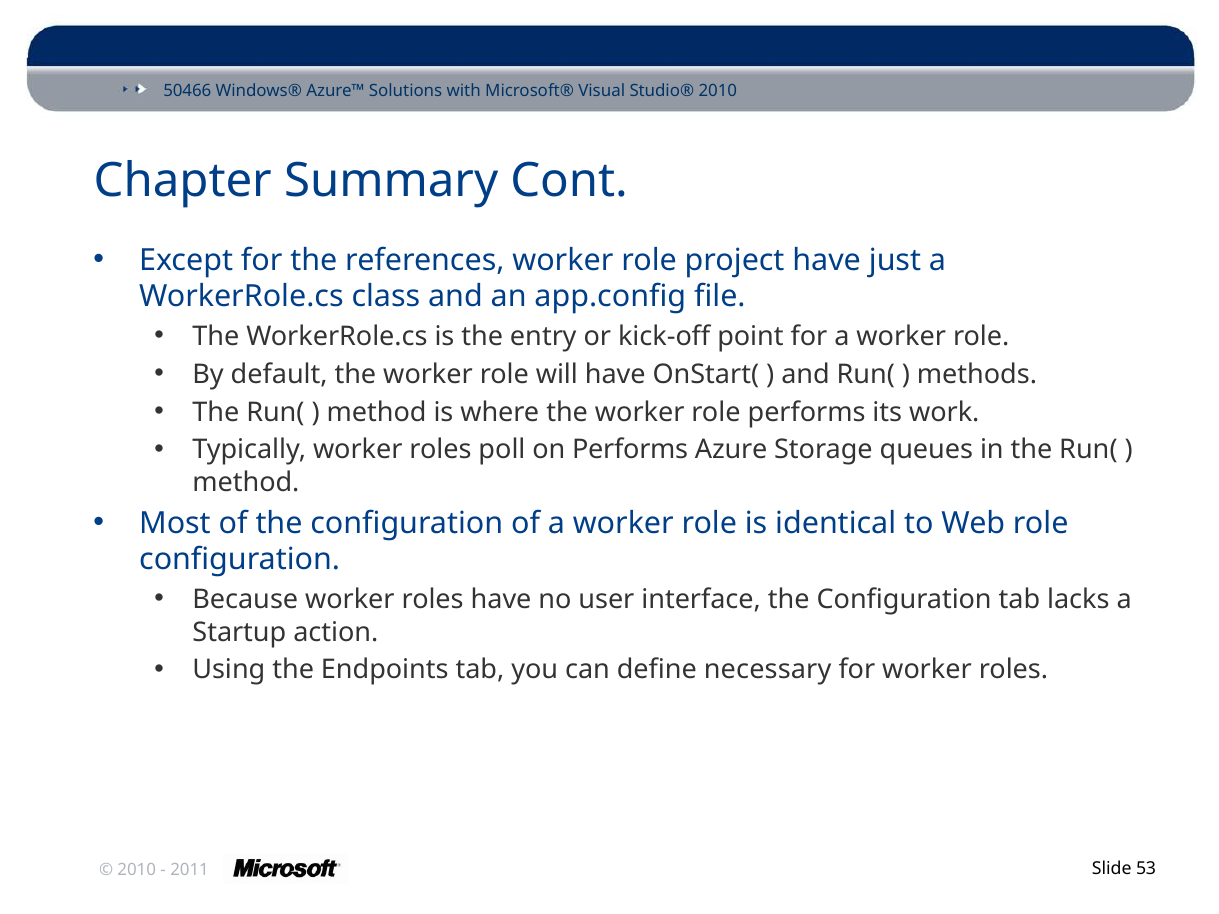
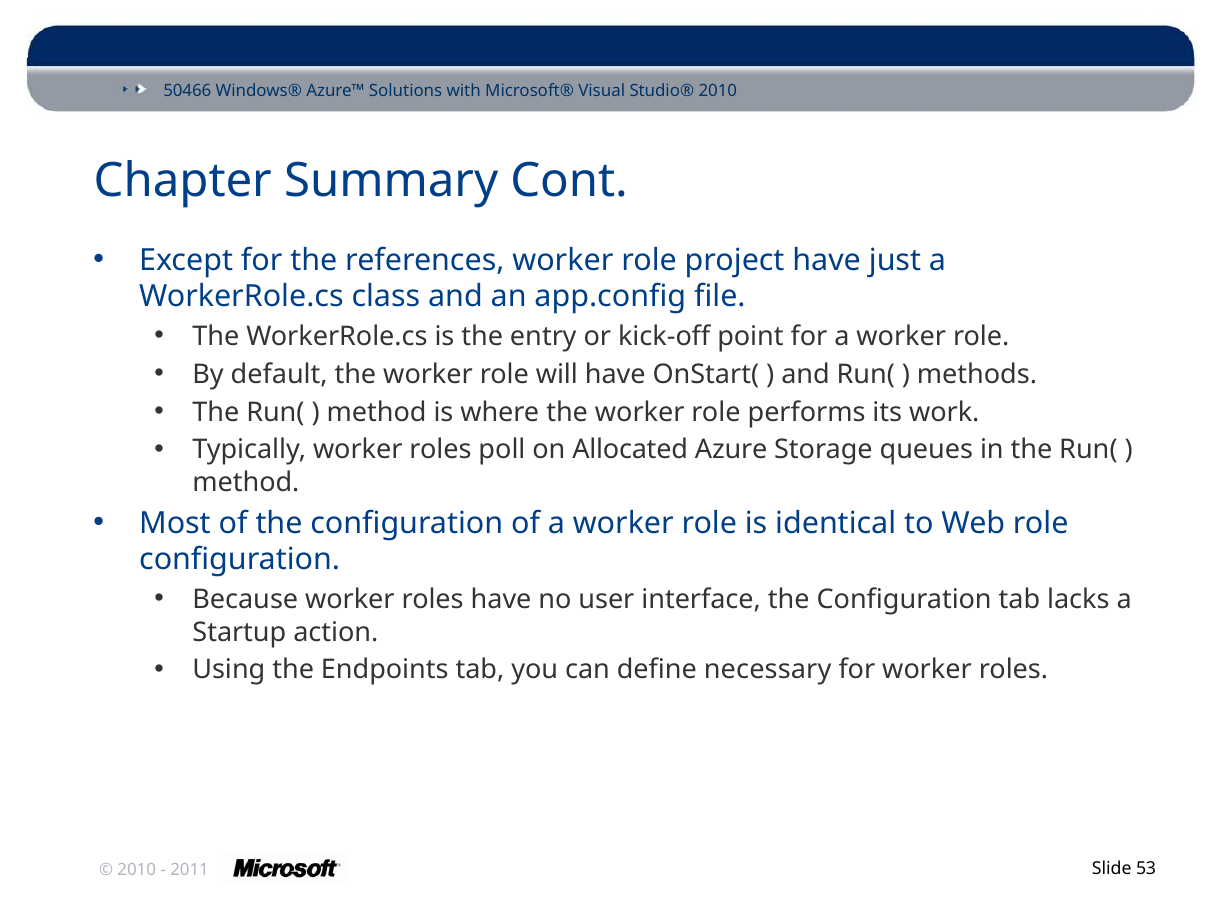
on Performs: Performs -> Allocated
